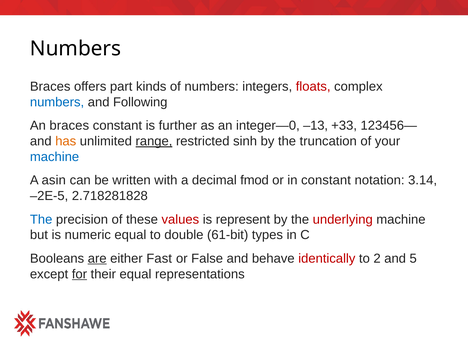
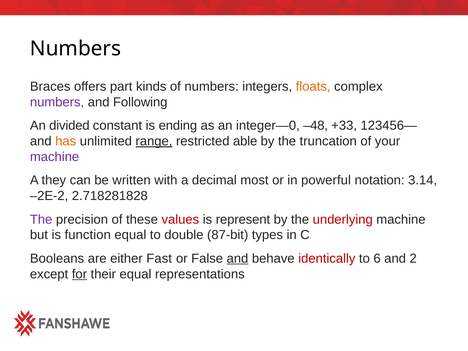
floats colour: red -> orange
numbers at (57, 102) colour: blue -> purple
An braces: braces -> divided
further: further -> ending
–13: –13 -> –48
sinh: sinh -> able
machine at (55, 157) colour: blue -> purple
asin: asin -> they
fmod: fmod -> most
in constant: constant -> powerful
–2E-5: –2E-5 -> –2E-2
The at (41, 219) colour: blue -> purple
numeric: numeric -> function
61-bit: 61-bit -> 87-bit
are underline: present -> none
and at (237, 258) underline: none -> present
2: 2 -> 6
5: 5 -> 2
